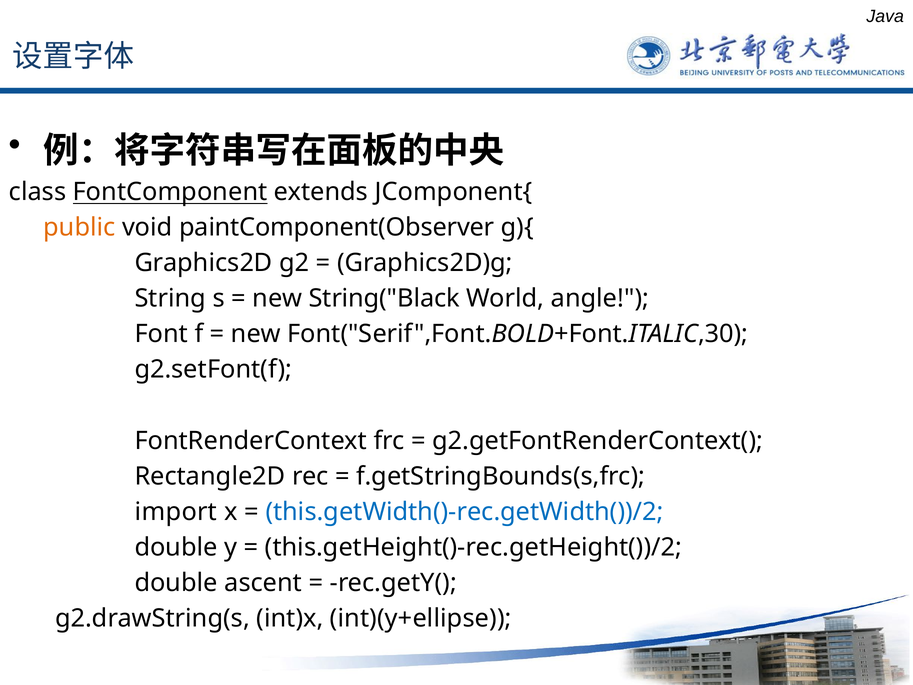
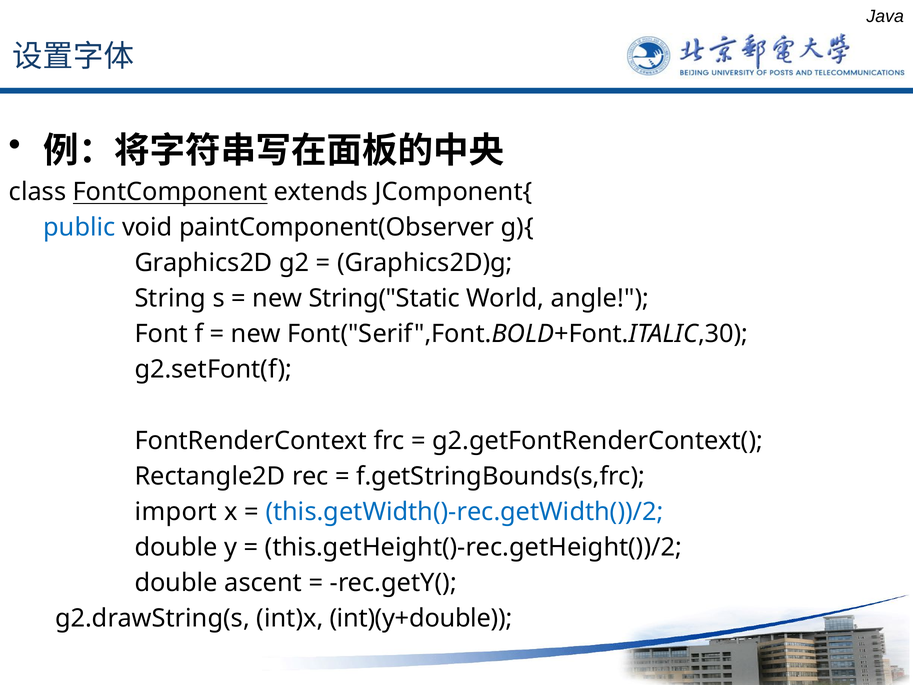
public colour: orange -> blue
String("Black: String("Black -> String("Static
int)(y+ellipse: int)(y+ellipse -> int)(y+double
